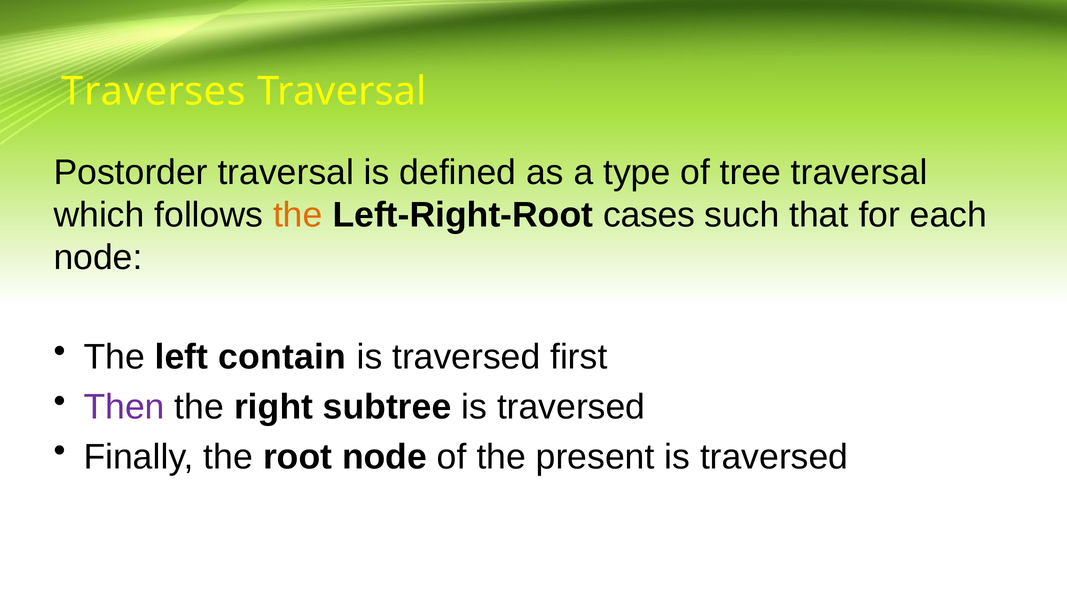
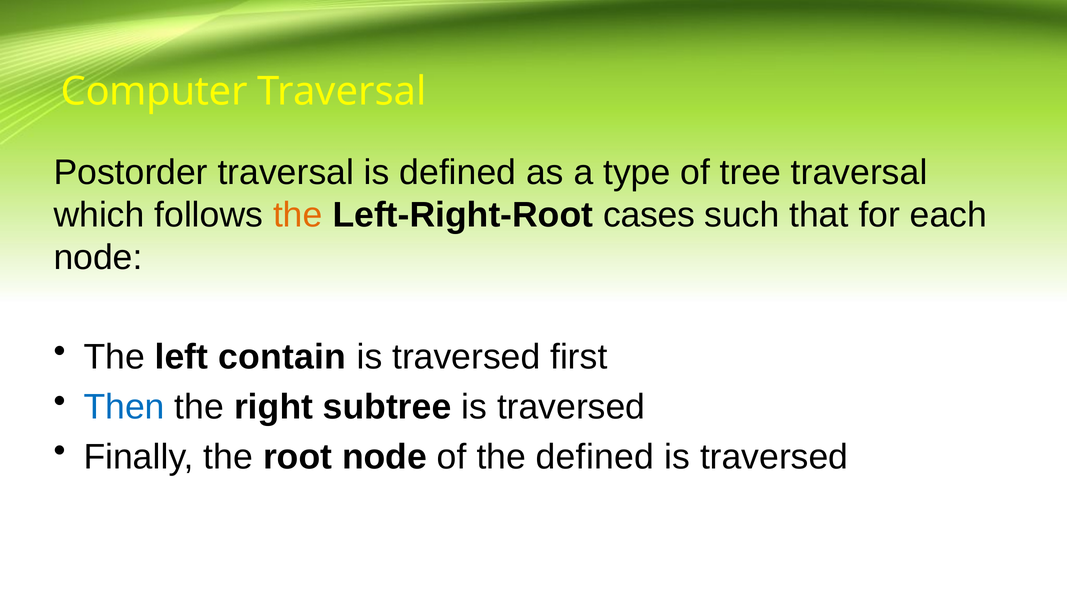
Traverses: Traverses -> Computer
Then colour: purple -> blue
the present: present -> defined
